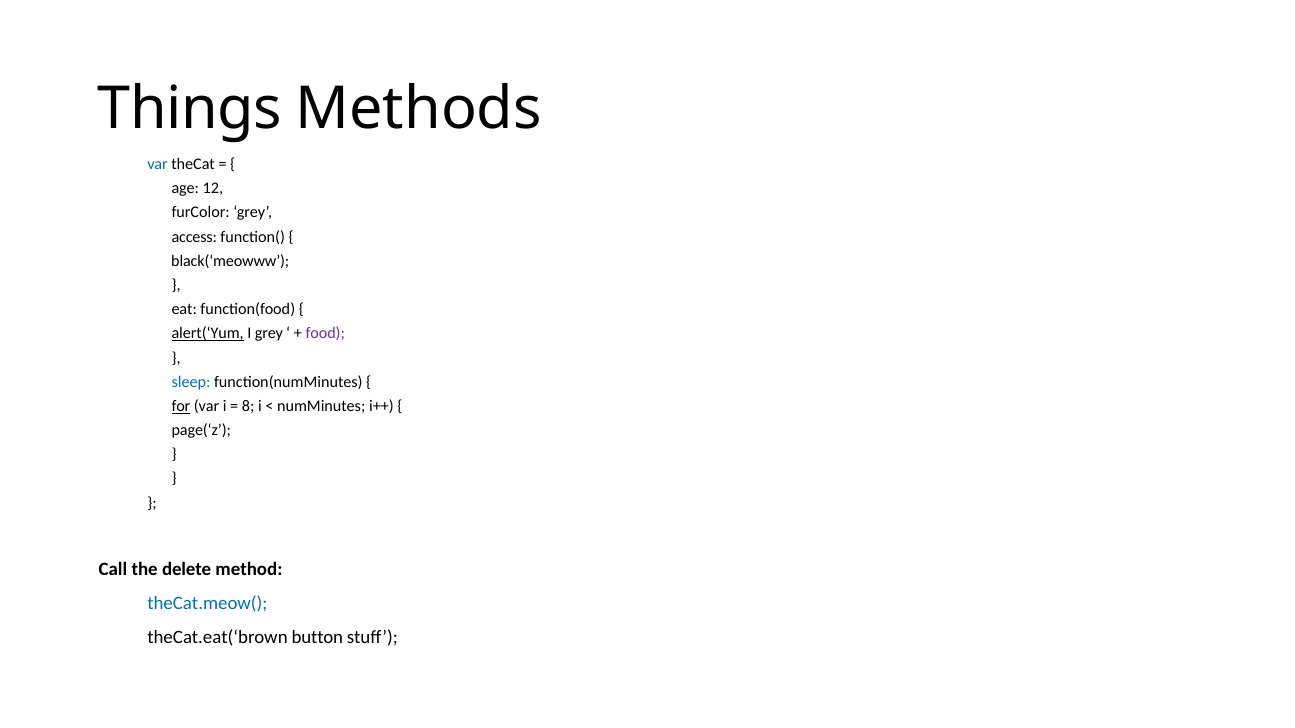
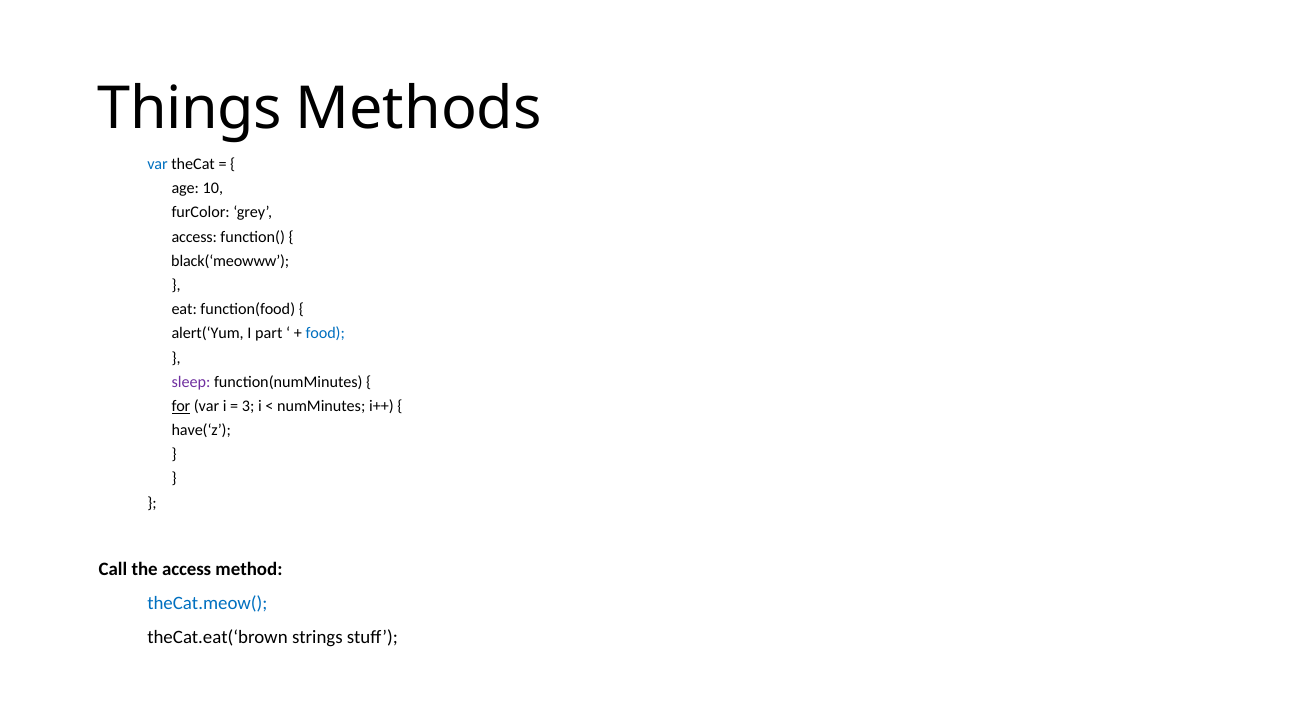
12: 12 -> 10
alert(‘Yum underline: present -> none
I grey: grey -> part
food colour: purple -> blue
sleep colour: blue -> purple
8: 8 -> 3
page(‘z: page(‘z -> have(‘z
the delete: delete -> access
button: button -> strings
